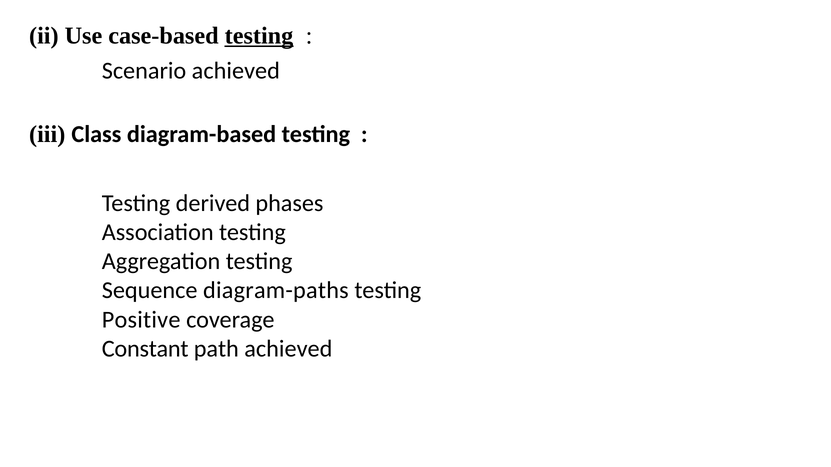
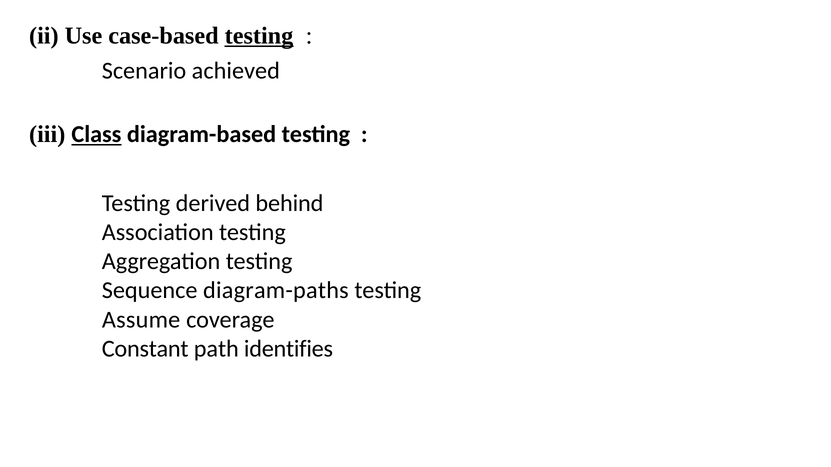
Class underline: none -> present
phases: phases -> behind
Positive: Positive -> Assume
path achieved: achieved -> identifies
